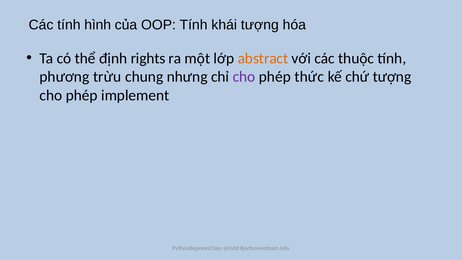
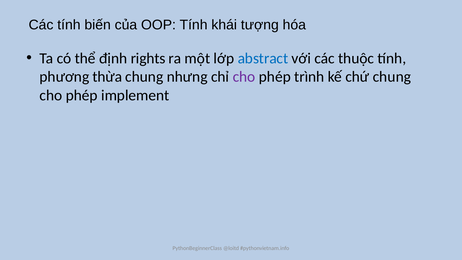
hình: hình -> biến
abstract colour: orange -> blue
trừu: trừu -> thừa
thức: thức -> trình
chứ tượng: tượng -> chung
